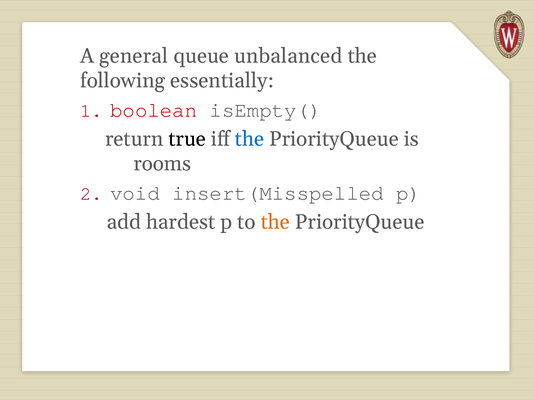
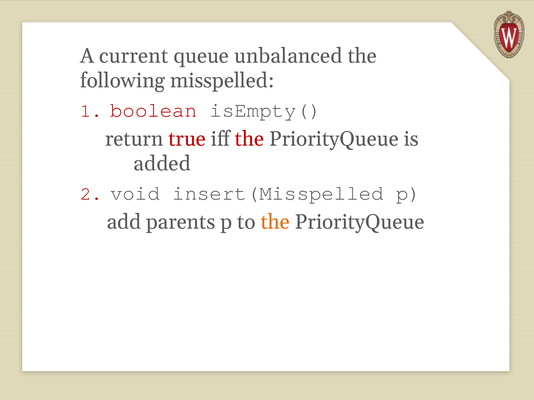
general: general -> current
essentially: essentially -> misspelled
true colour: black -> red
the at (250, 139) colour: blue -> red
rooms: rooms -> added
hardest: hardest -> parents
